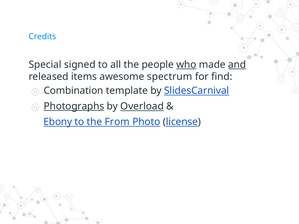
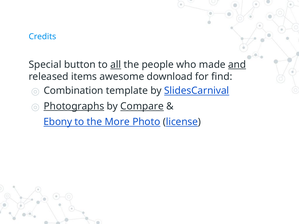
signed: signed -> button
all underline: none -> present
who underline: present -> none
spectrum: spectrum -> download
Overload: Overload -> Compare
From: From -> More
